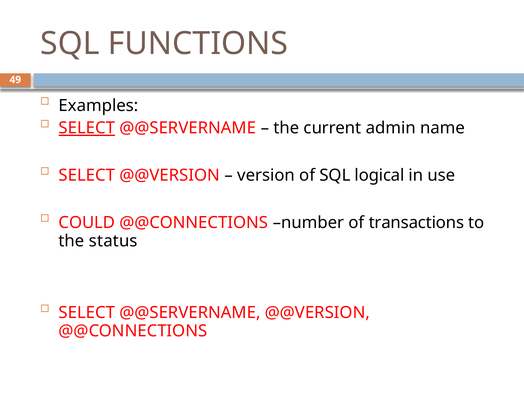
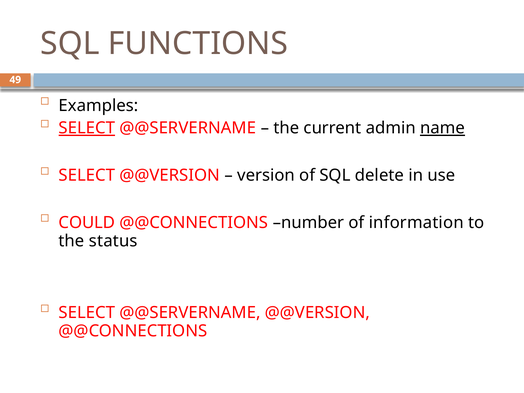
name underline: none -> present
logical: logical -> delete
transactions: transactions -> information
